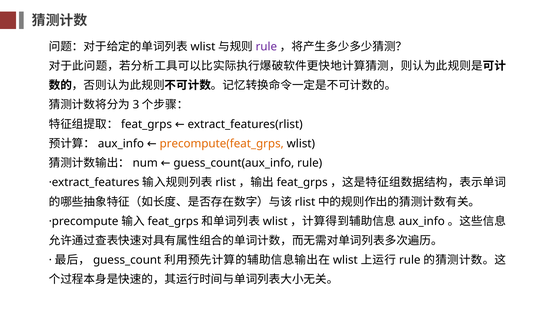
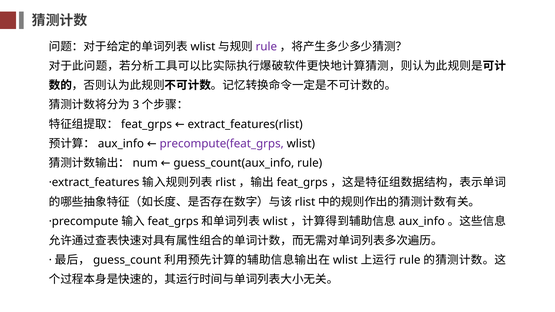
precompute(feat_grps colour: orange -> purple
